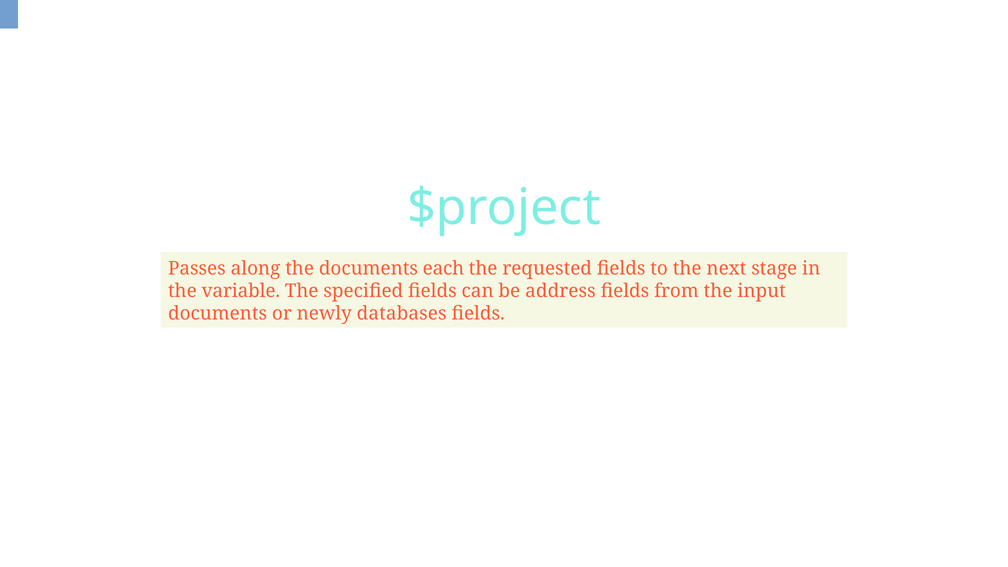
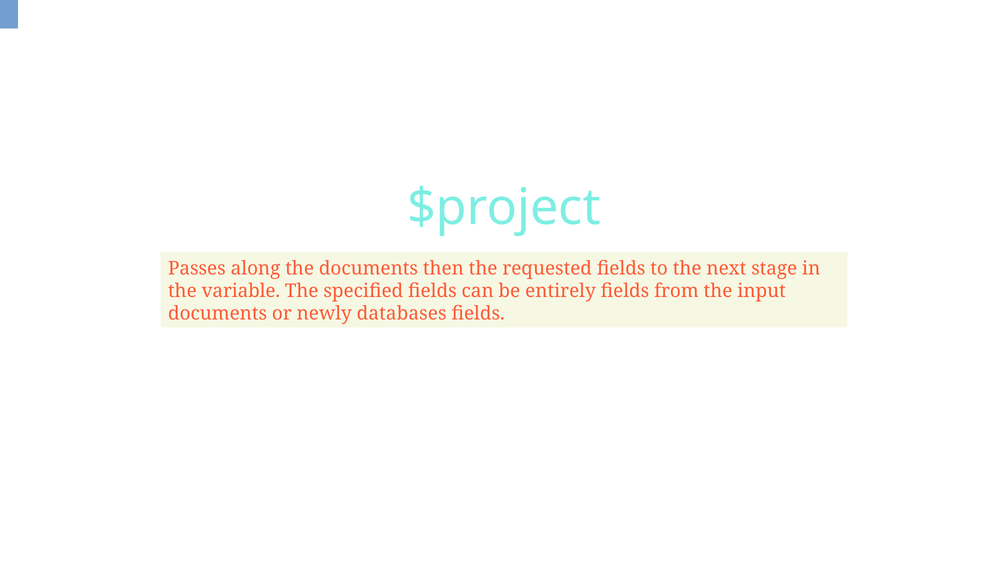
each: each -> then
address: address -> entirely
